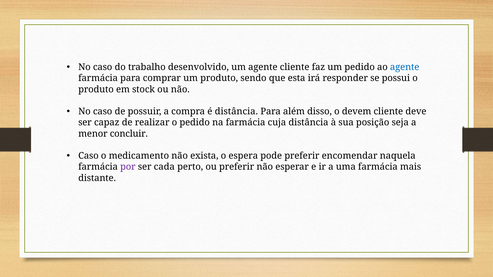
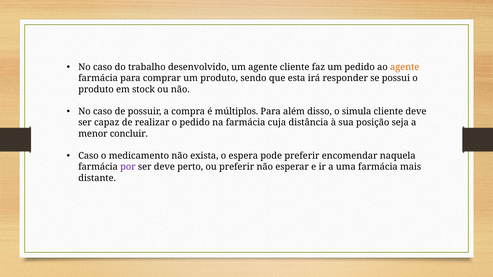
agente at (405, 67) colour: blue -> orange
é distância: distância -> múltiplos
devem: devem -> simula
ser cada: cada -> deve
